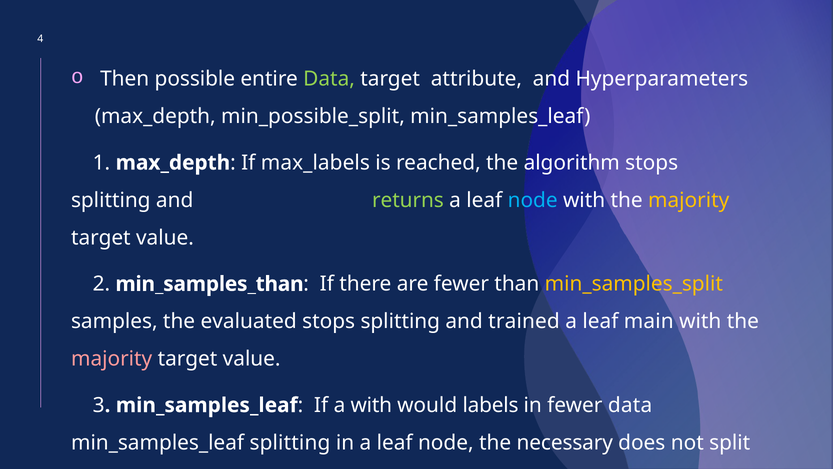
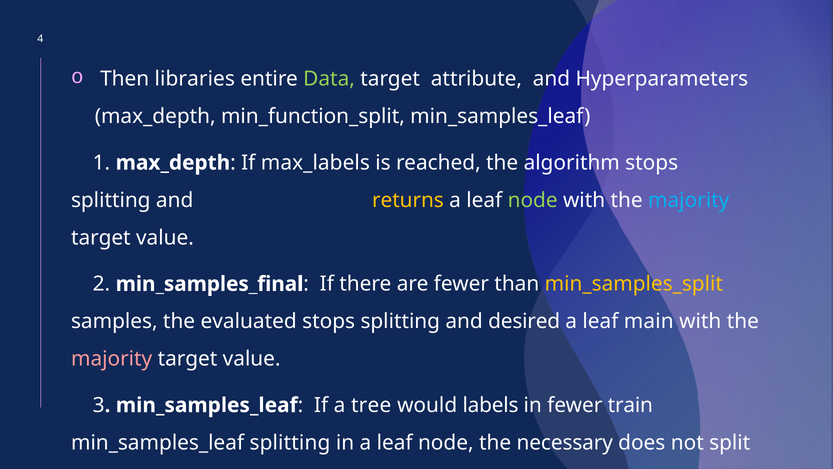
possible: possible -> libraries
min_possible_split: min_possible_split -> min_function_split
returns at (408, 200) colour: light green -> yellow
node at (533, 200) colour: light blue -> light green
majority at (689, 200) colour: yellow -> light blue
min_samples_than: min_samples_than -> min_samples_final
trained: trained -> desired
a with: with -> tree
fewer data: data -> train
